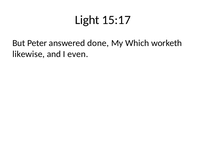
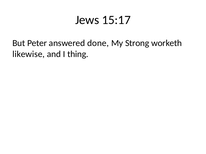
Light: Light -> Jews
Which: Which -> Strong
even: even -> thing
